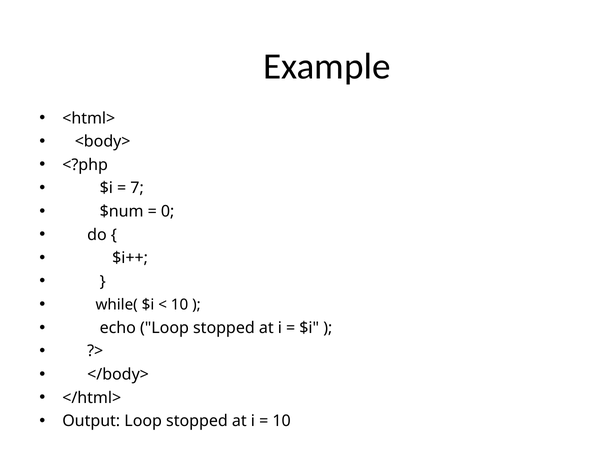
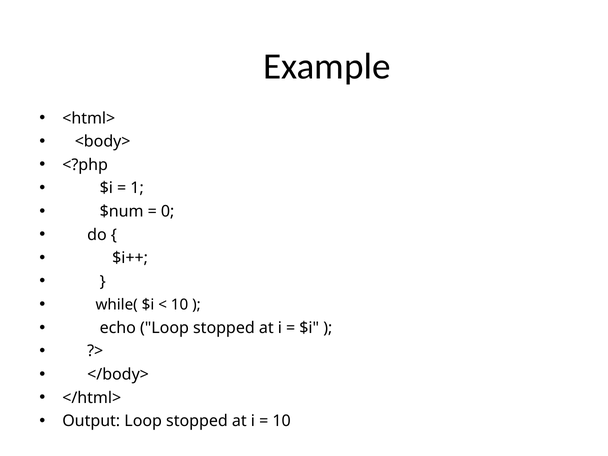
7: 7 -> 1
